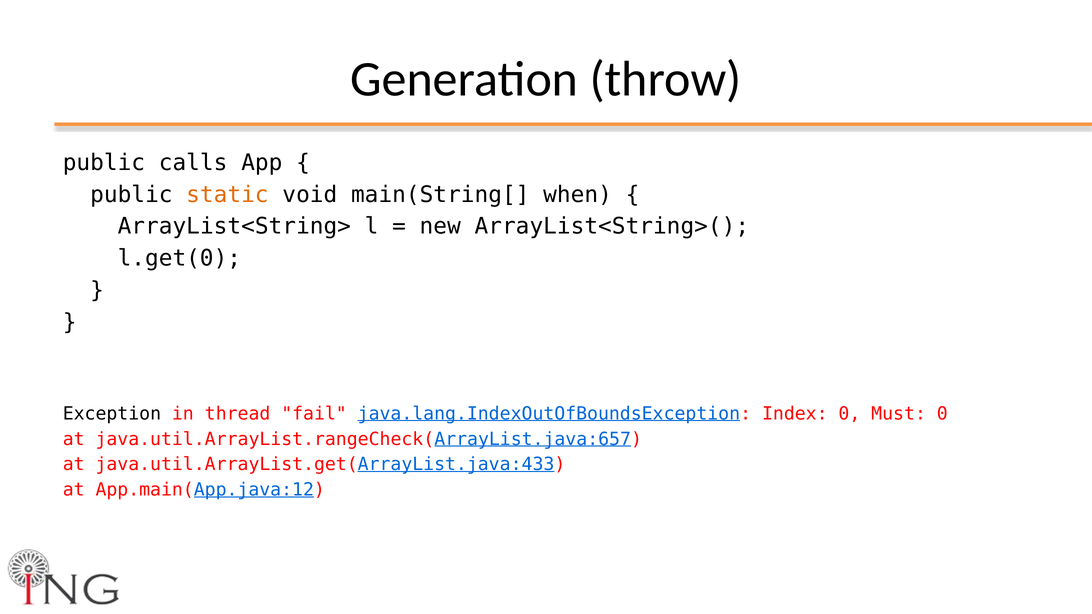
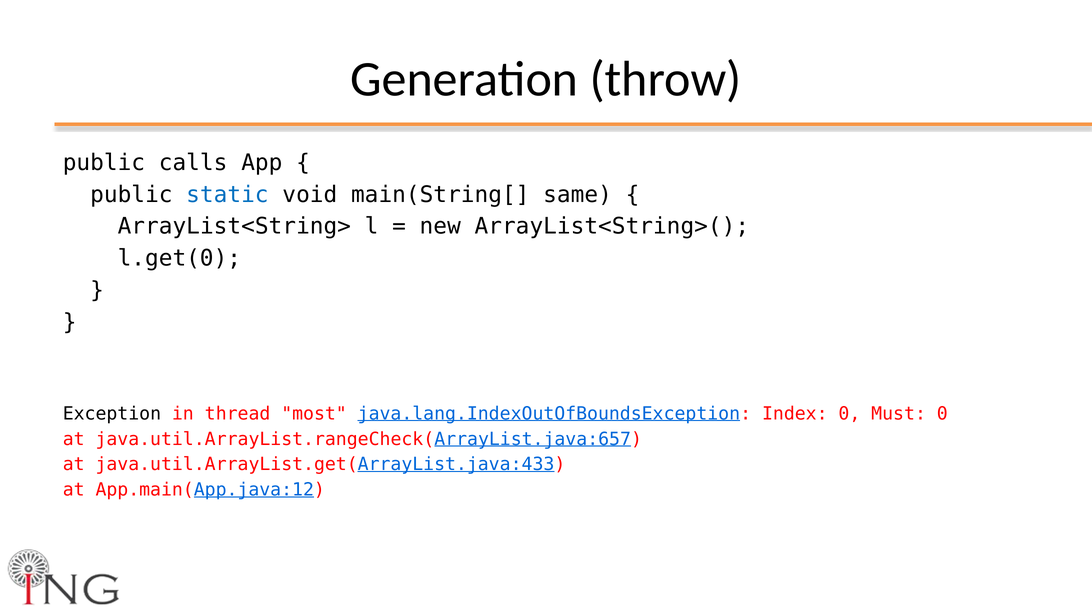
static colour: orange -> blue
when: when -> same
fail: fail -> most
